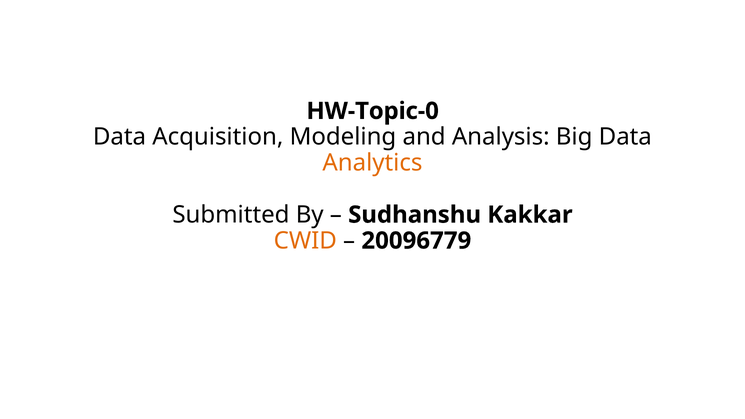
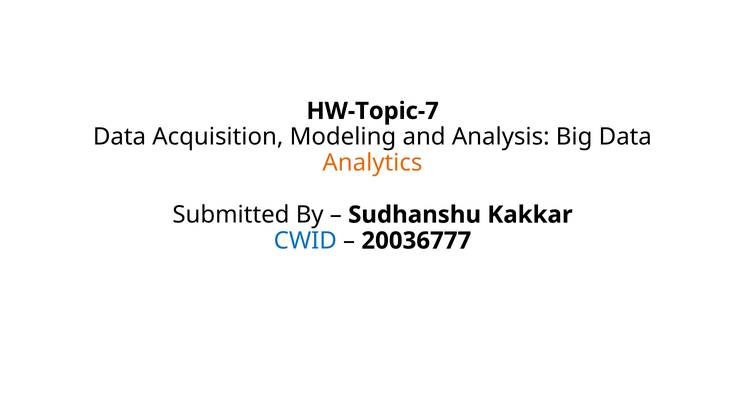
HW-Topic-0: HW-Topic-0 -> HW-Topic-7
CWID colour: orange -> blue
20096779: 20096779 -> 20036777
